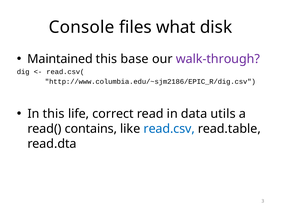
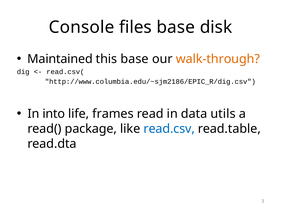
files what: what -> base
walk-through colour: purple -> orange
In this: this -> into
correct: correct -> frames
contains: contains -> package
